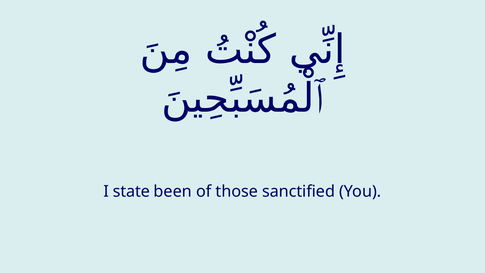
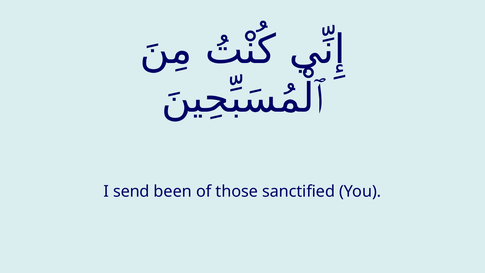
state: state -> send
